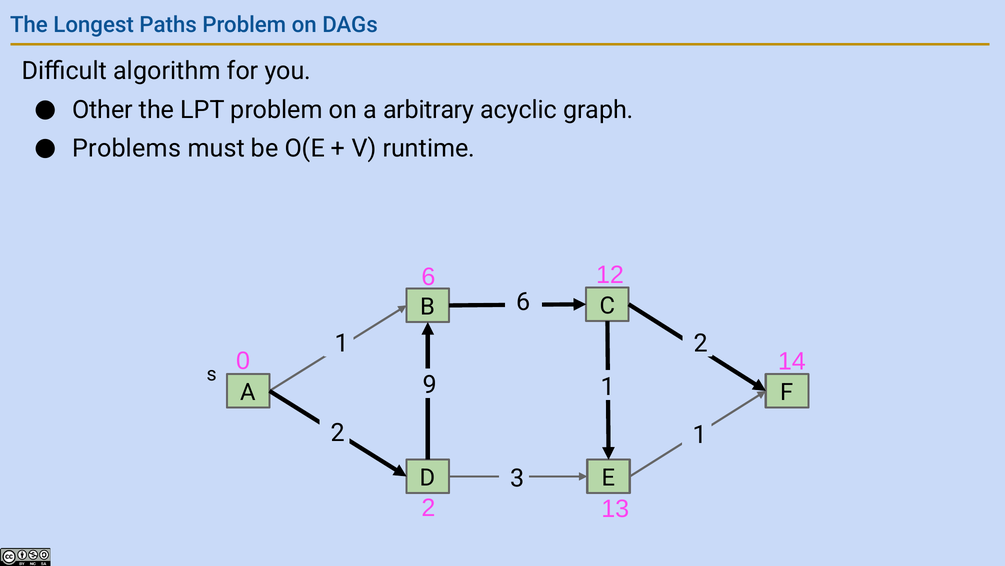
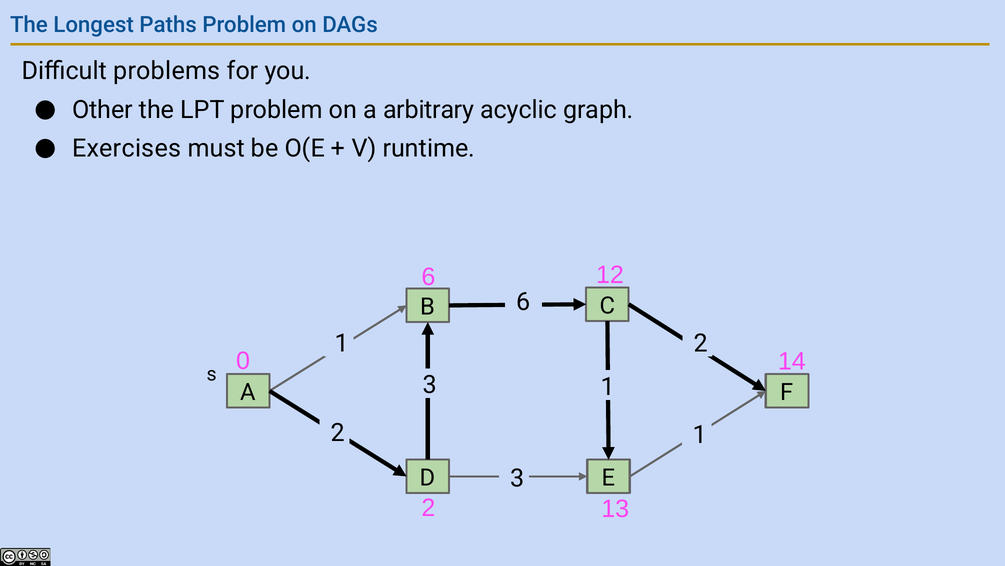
algorithm: algorithm -> problems
Problems: Problems -> Exercises
s 9: 9 -> 3
